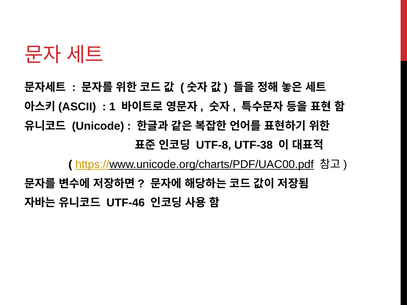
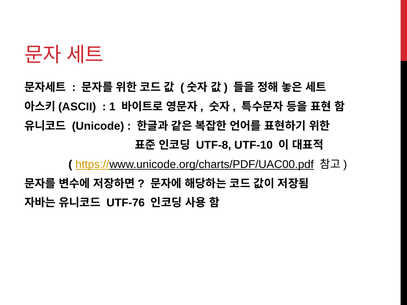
UTF-38: UTF-38 -> UTF-10
UTF-46: UTF-46 -> UTF-76
